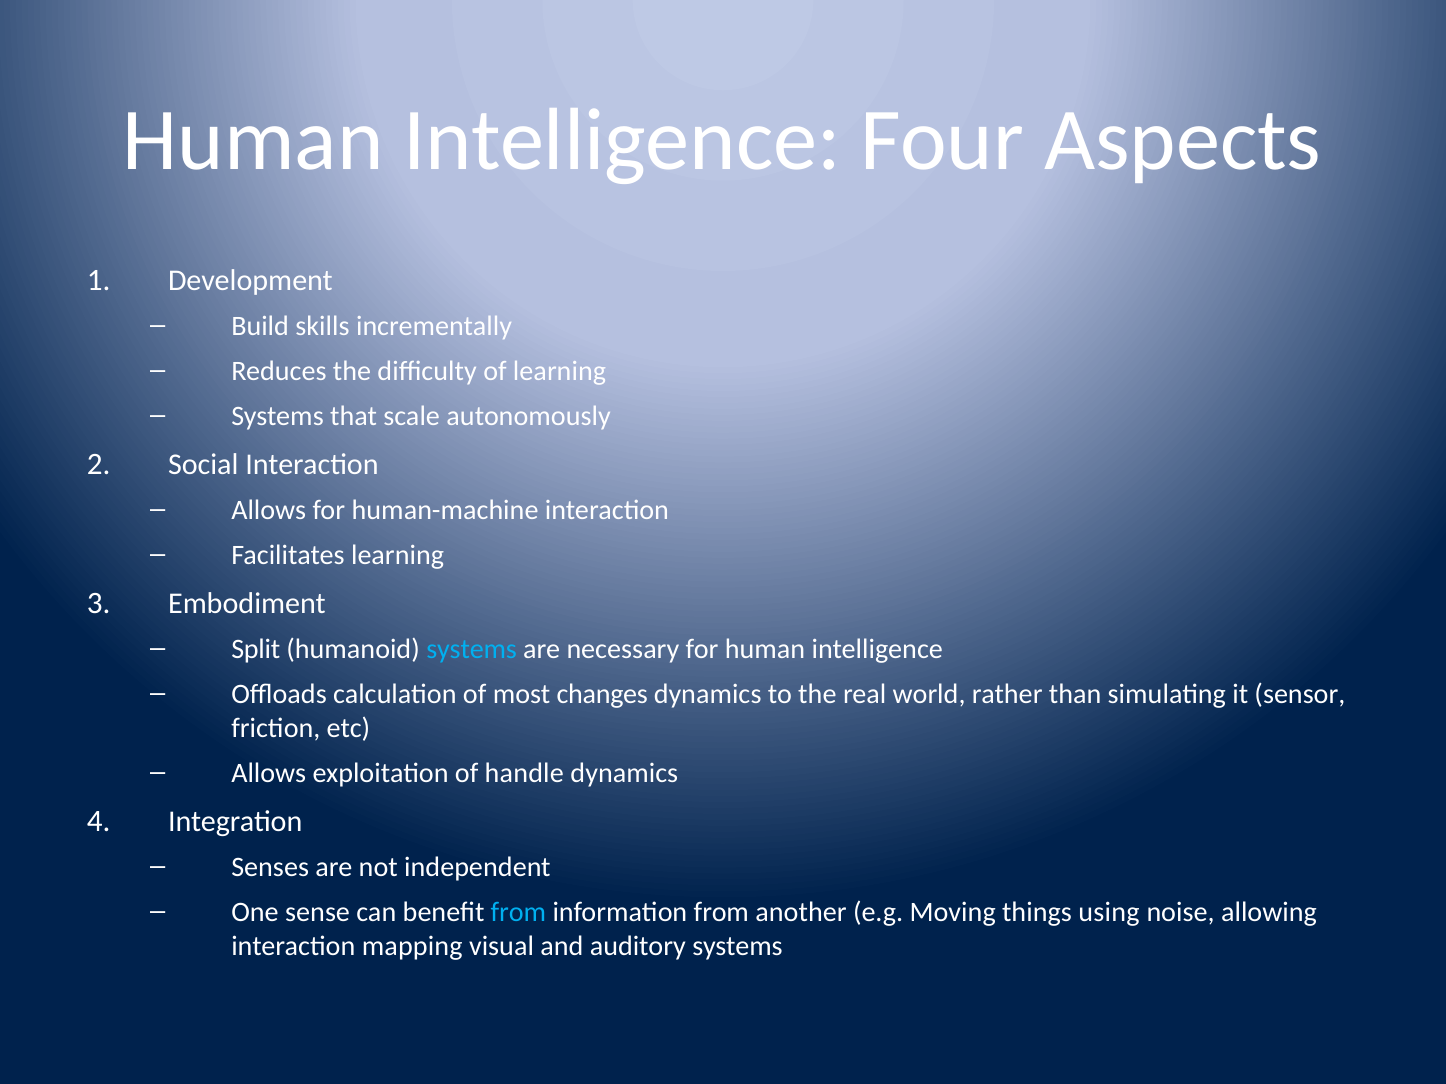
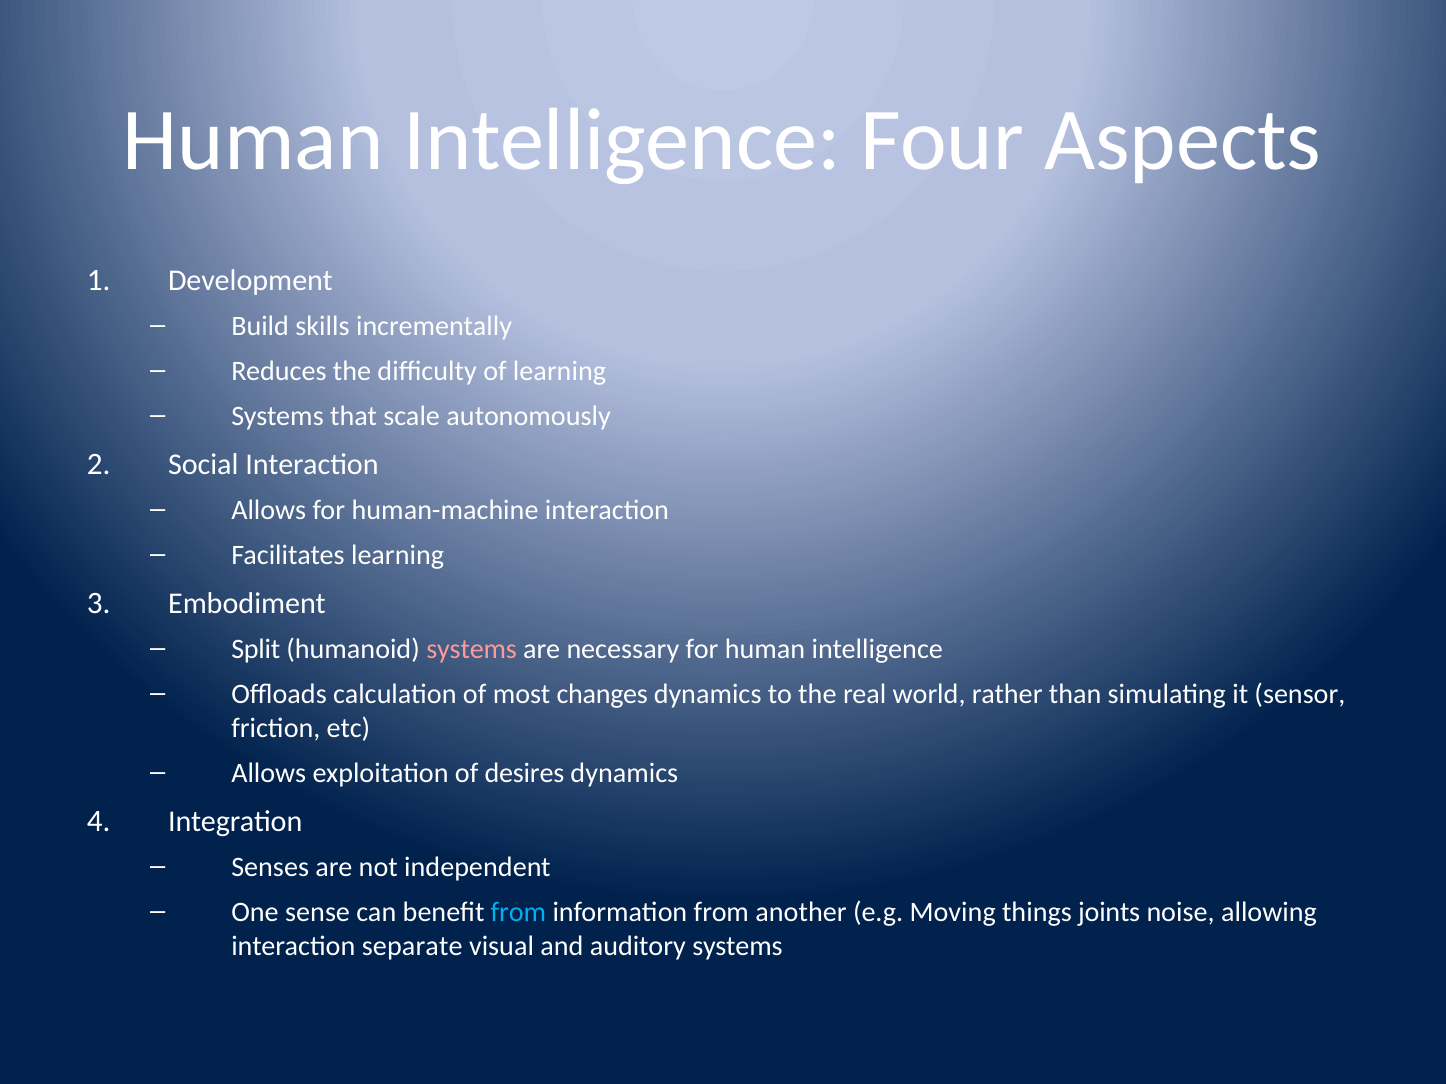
systems at (472, 650) colour: light blue -> pink
handle: handle -> desires
using: using -> joints
mapping: mapping -> separate
